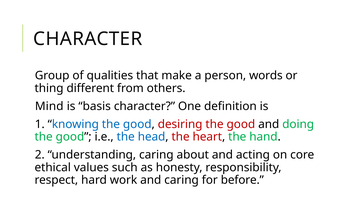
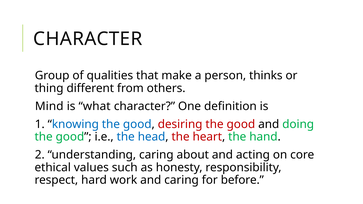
words: words -> thinks
basis: basis -> what
